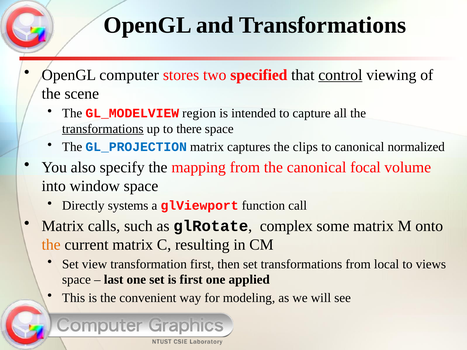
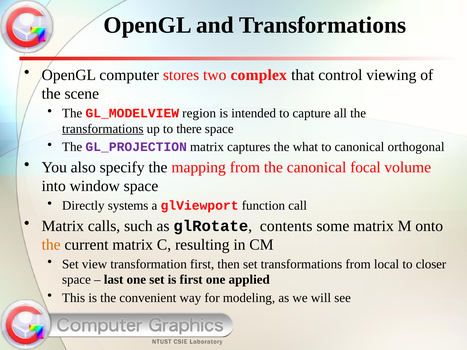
specified: specified -> complex
control underline: present -> none
GL_PROJECTION colour: blue -> purple
clips: clips -> what
normalized: normalized -> orthogonal
complex: complex -> contents
views: views -> closer
